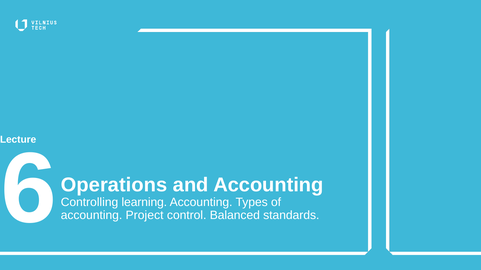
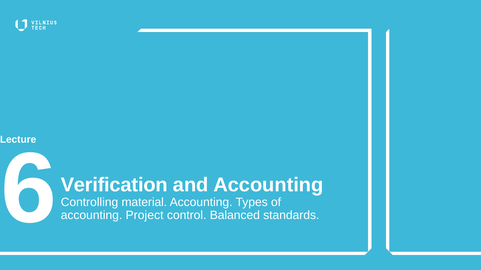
Operations: Operations -> Verification
learning: learning -> material
